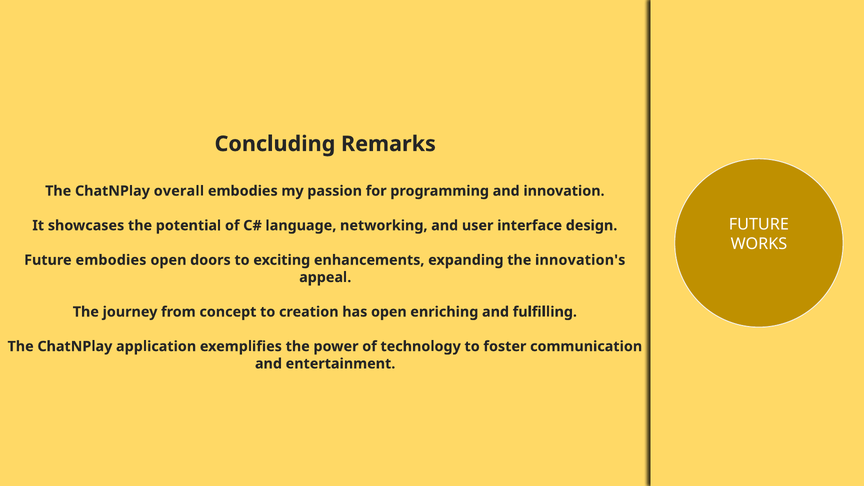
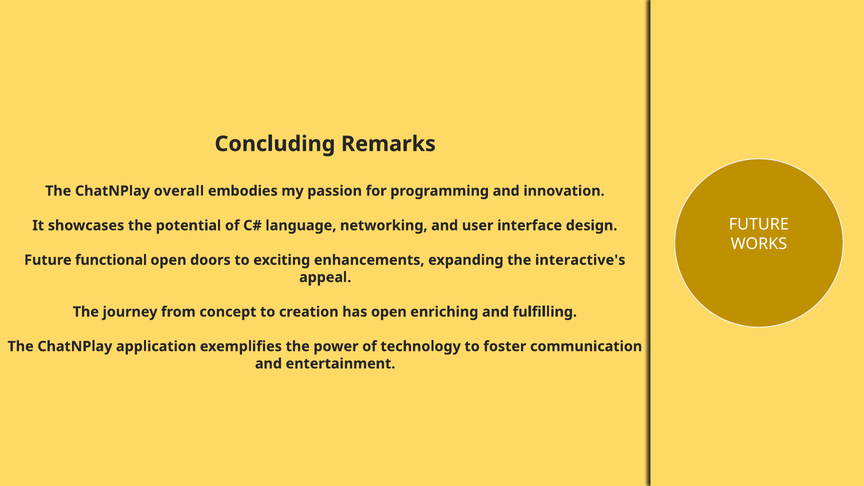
Future embodies: embodies -> functional
innovation's: innovation's -> interactive's
